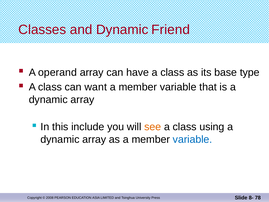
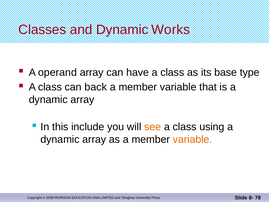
Friend: Friend -> Works
want: want -> back
variable at (193, 139) colour: blue -> orange
